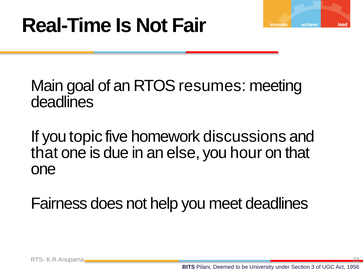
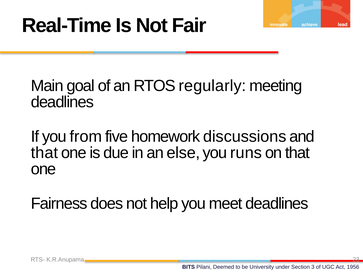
resumes: resumes -> regularly
topic: topic -> from
hour: hour -> runs
